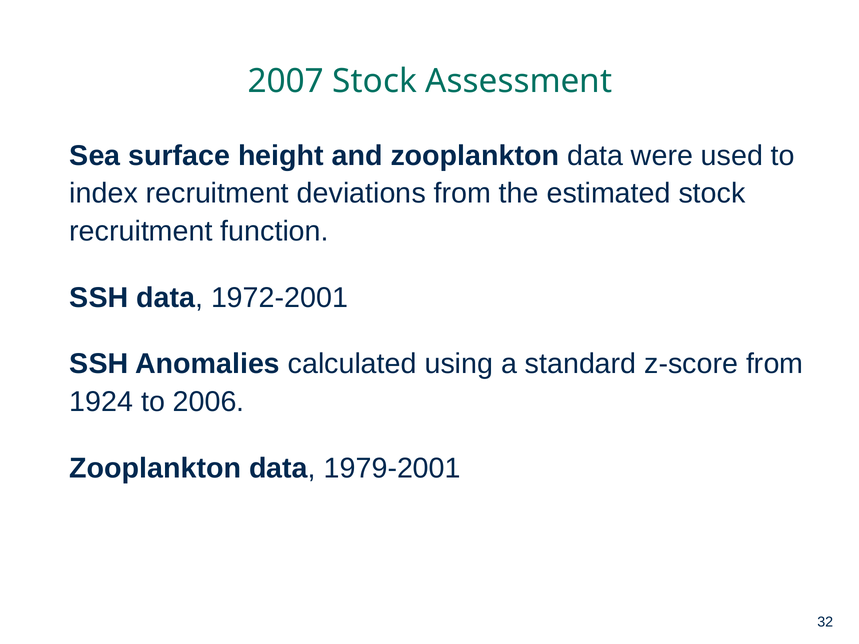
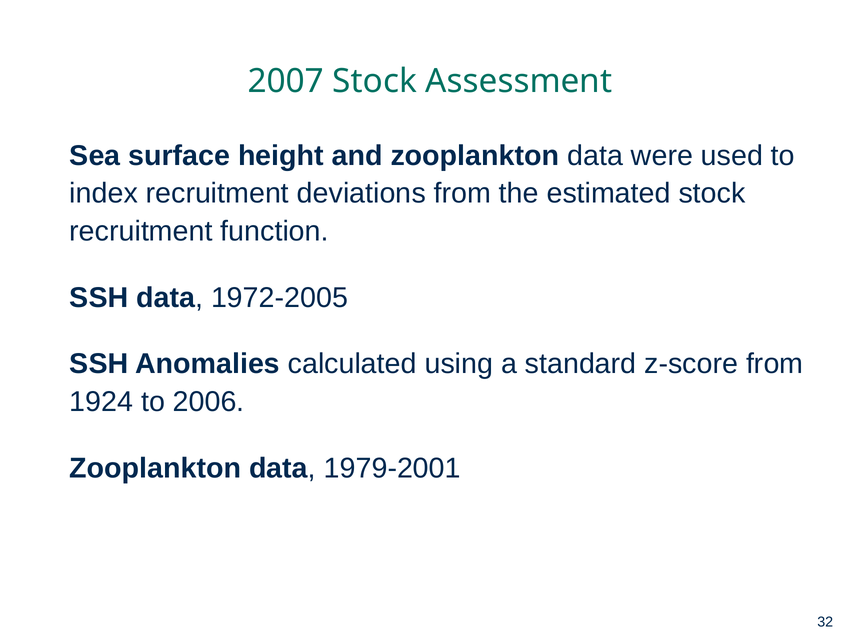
1972-2001: 1972-2001 -> 1972-2005
